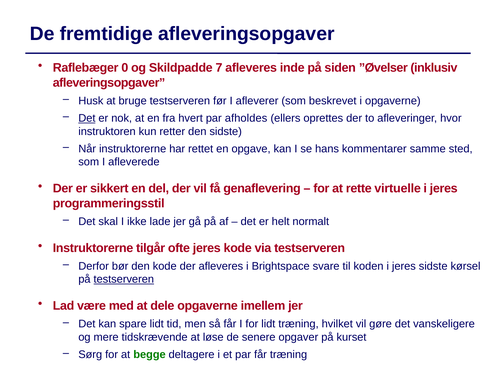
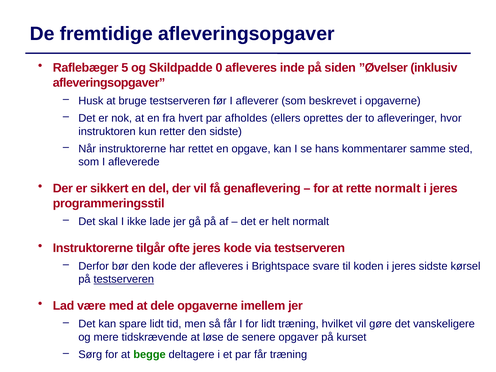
0: 0 -> 5
7: 7 -> 0
Det at (87, 118) underline: present -> none
rette virtuelle: virtuelle -> normalt
